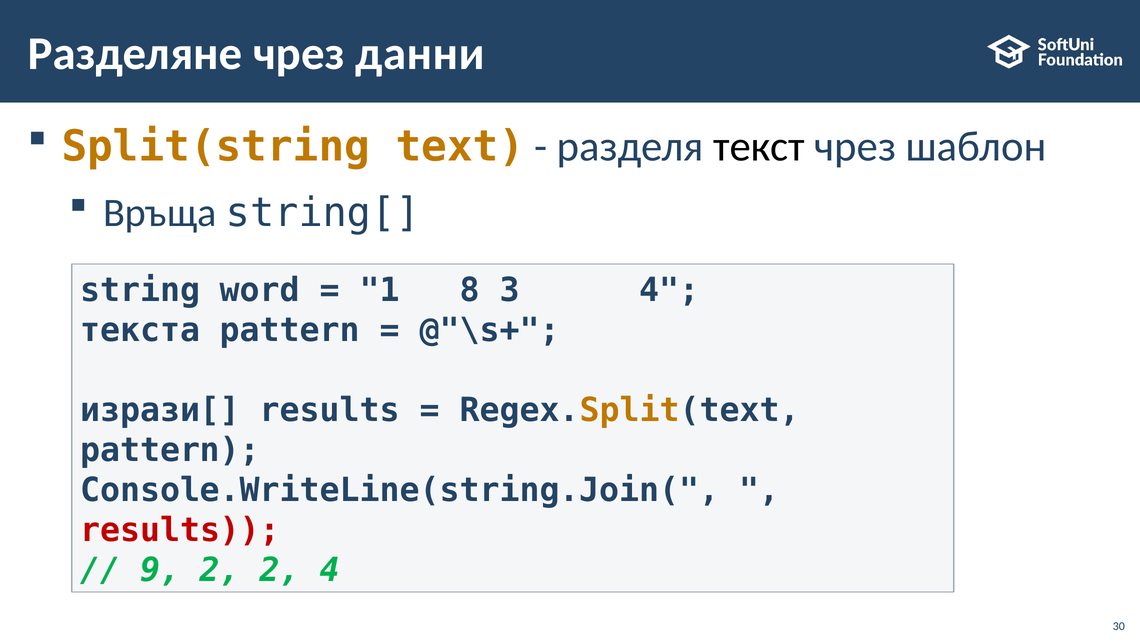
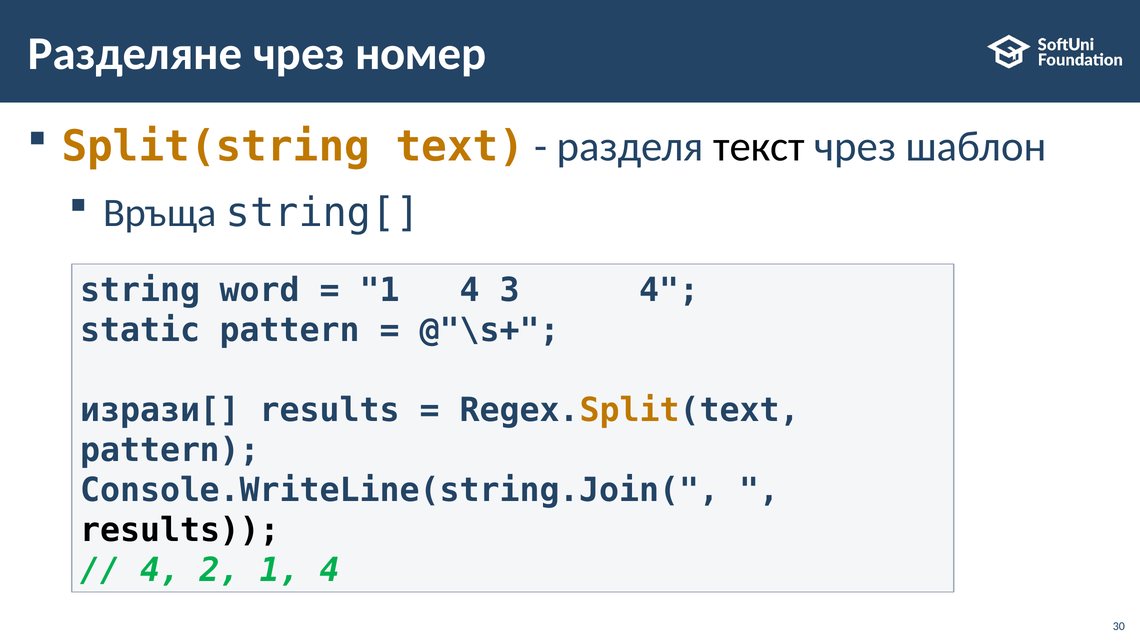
данни: данни -> номер
8 at (470, 290): 8 -> 4
текста: текста -> static
results at (180, 530) colour: red -> black
9 at (160, 570): 9 -> 4
2 2: 2 -> 1
